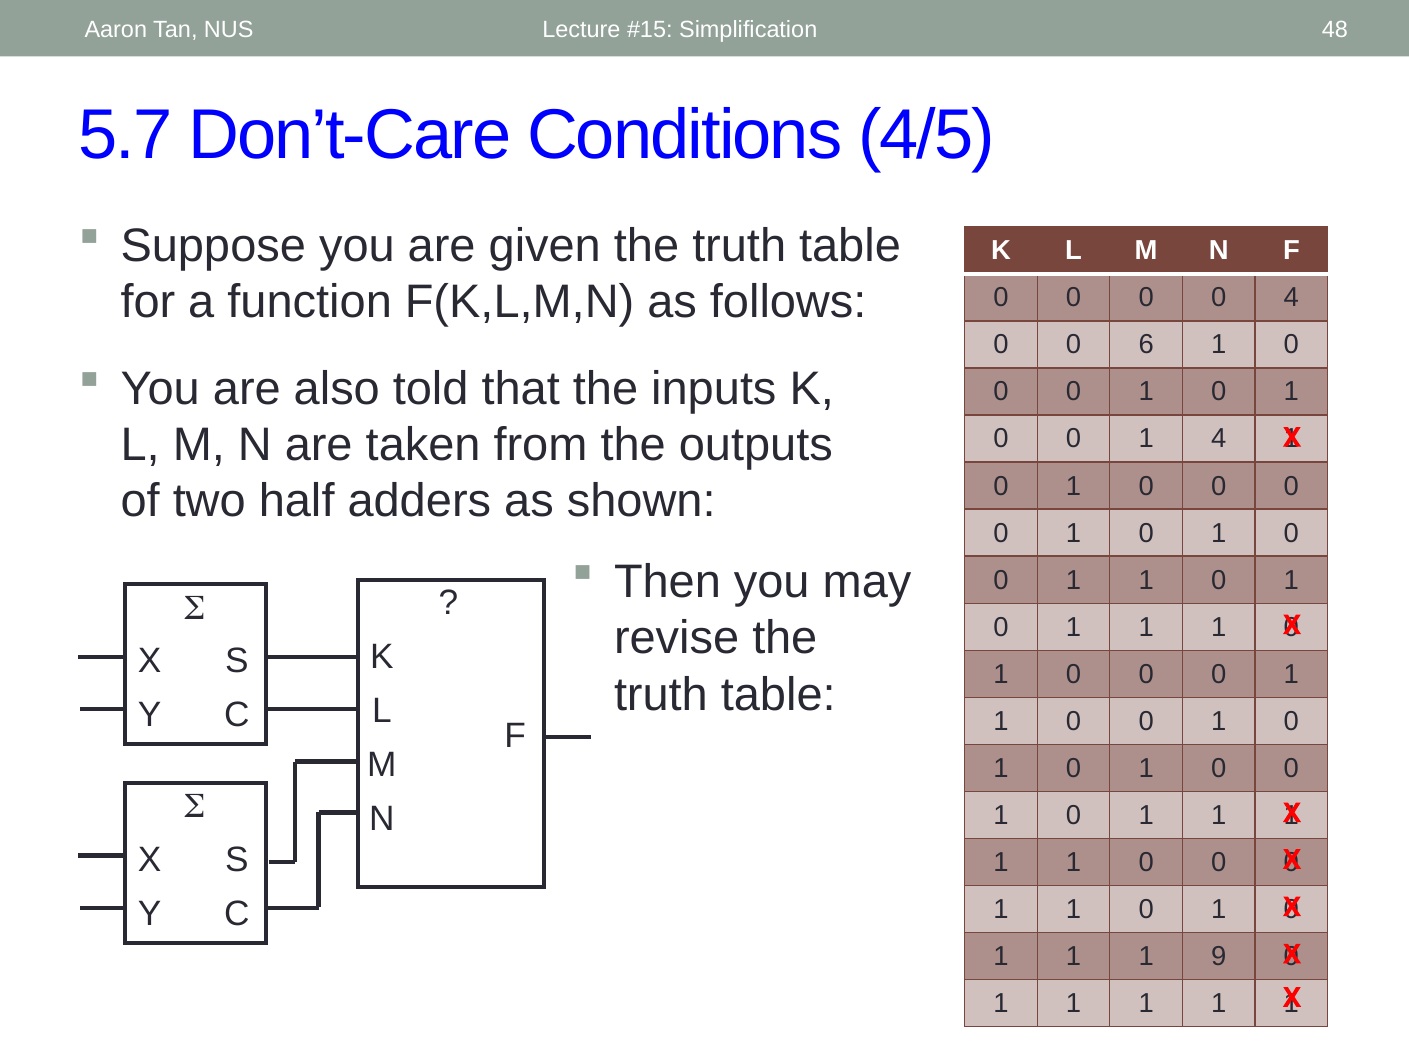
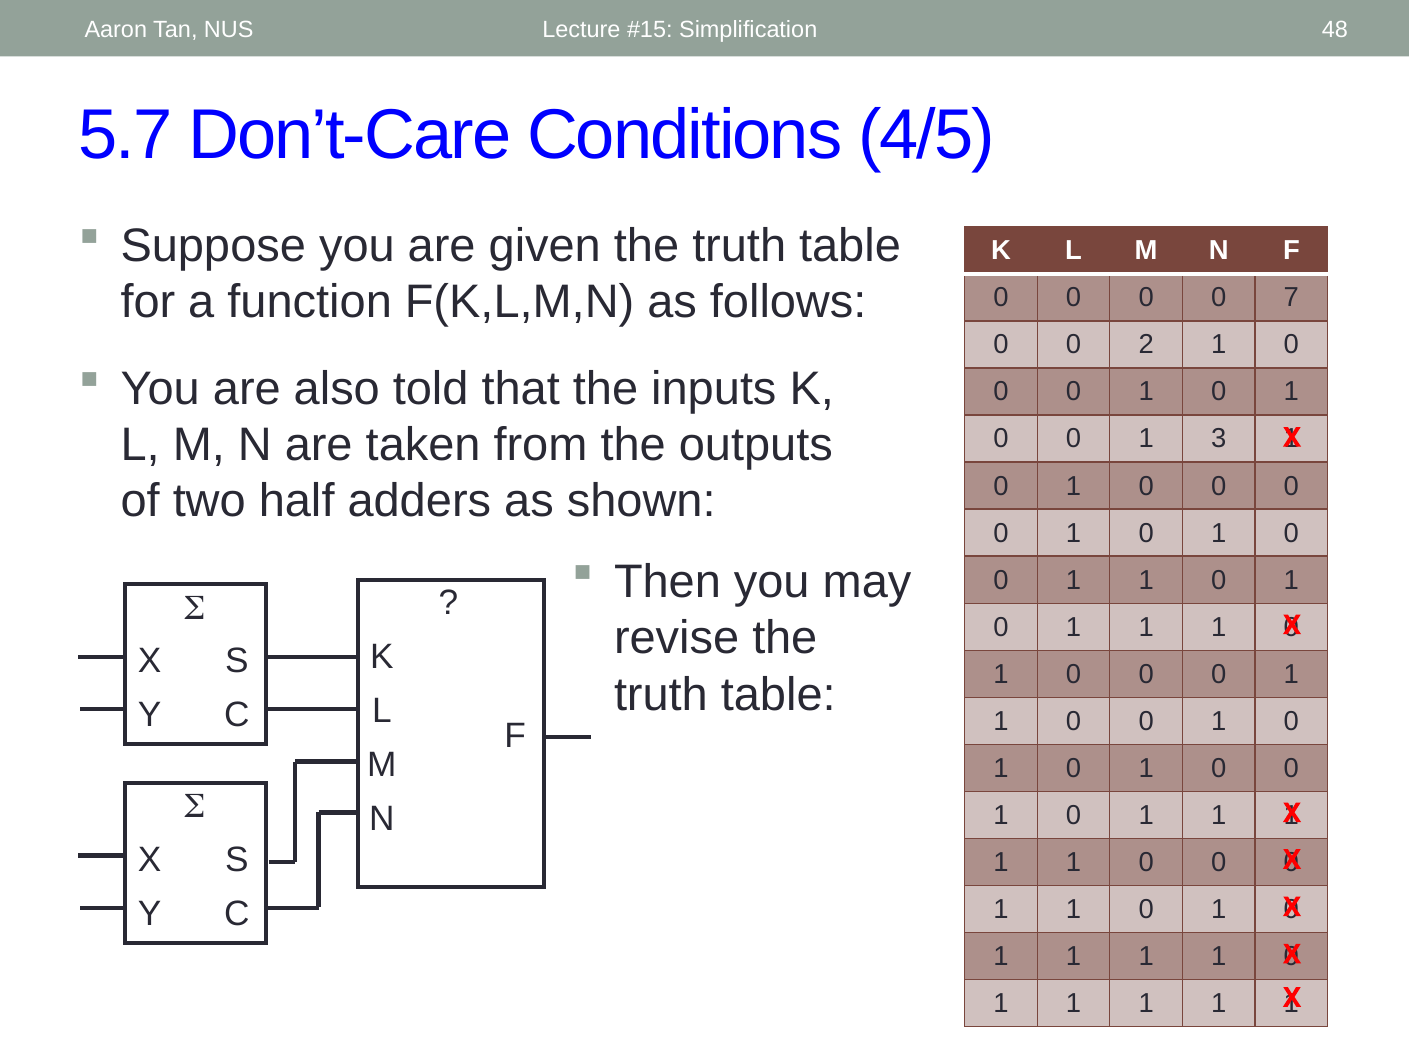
0 4: 4 -> 7
6: 6 -> 2
1 4: 4 -> 3
9 at (1219, 956): 9 -> 1
